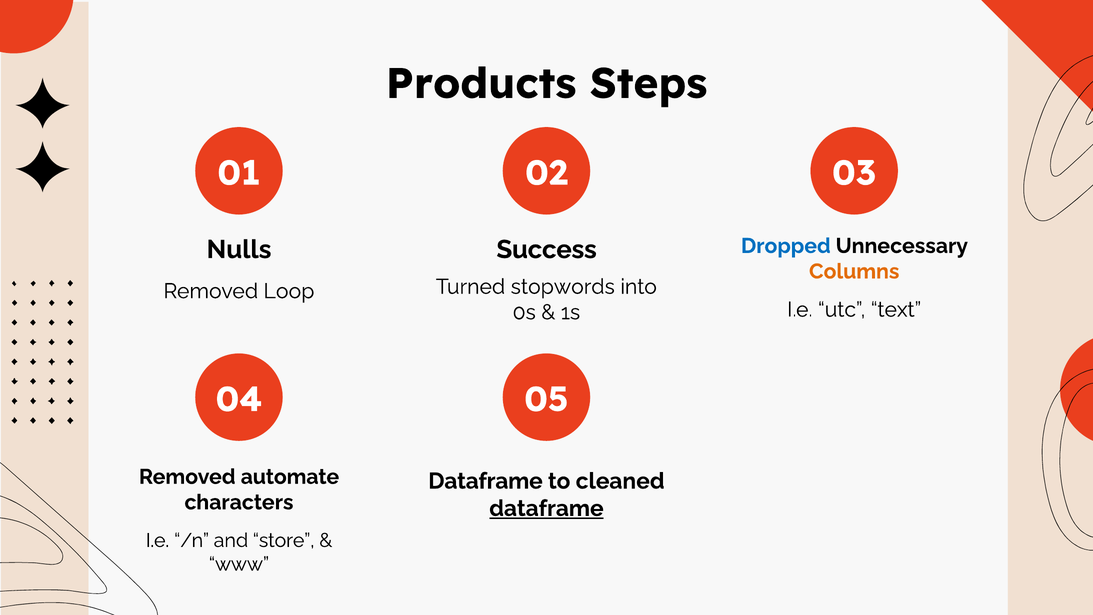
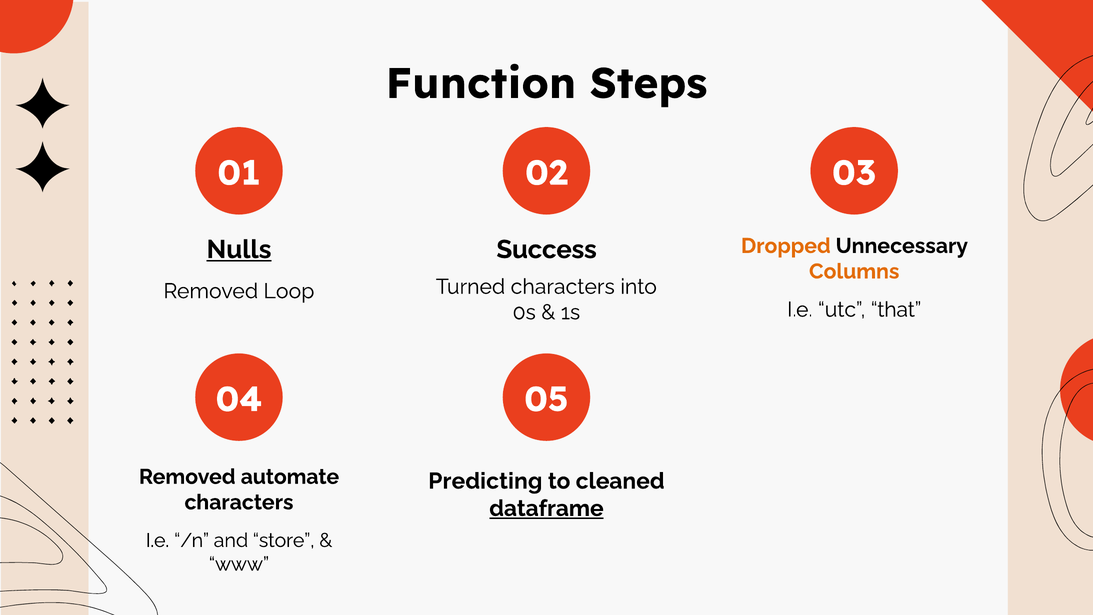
Products: Products -> Function
Dropped colour: blue -> orange
Nulls underline: none -> present
Turned stopwords: stopwords -> characters
text: text -> that
Dataframe at (485, 481): Dataframe -> Predicting
